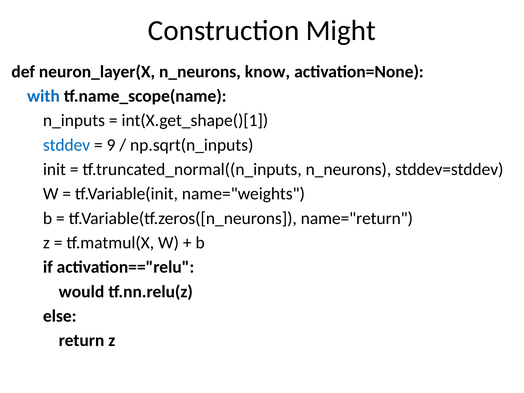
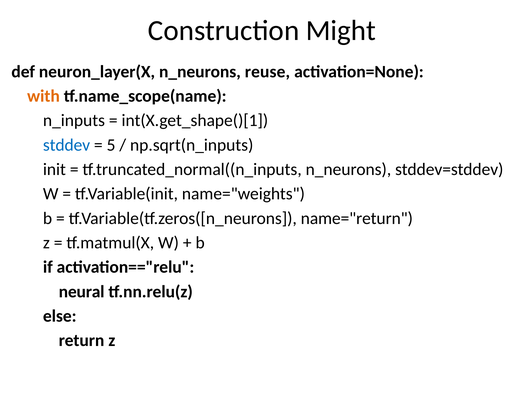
know: know -> reuse
with colour: blue -> orange
9: 9 -> 5
would: would -> neural
